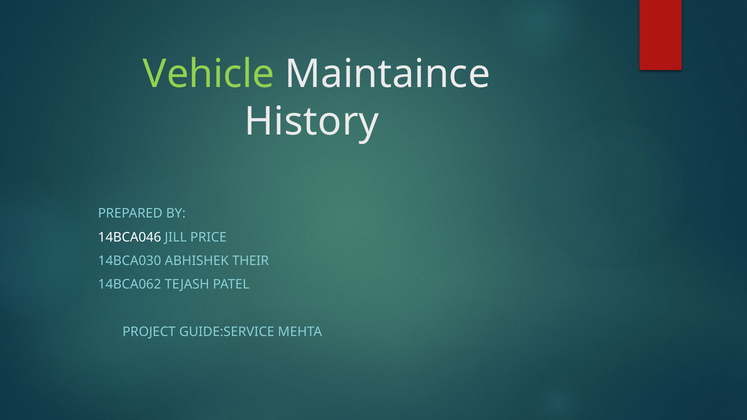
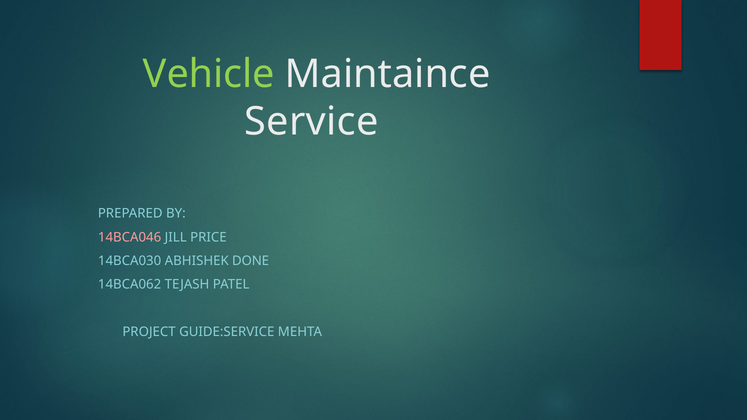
History: History -> Service
14BCA046 colour: white -> pink
THEIR: THEIR -> DONE
